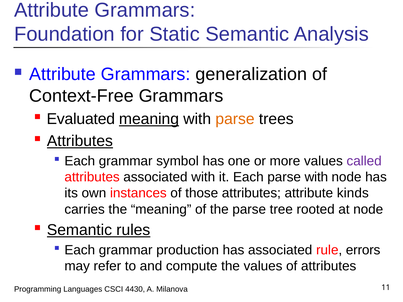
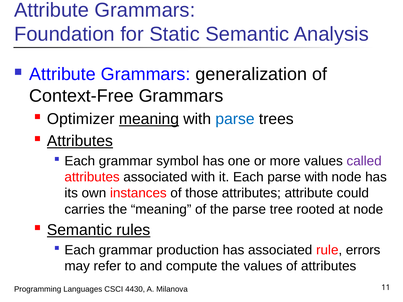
Evaluated: Evaluated -> Optimizer
parse at (235, 119) colour: orange -> blue
kinds: kinds -> could
